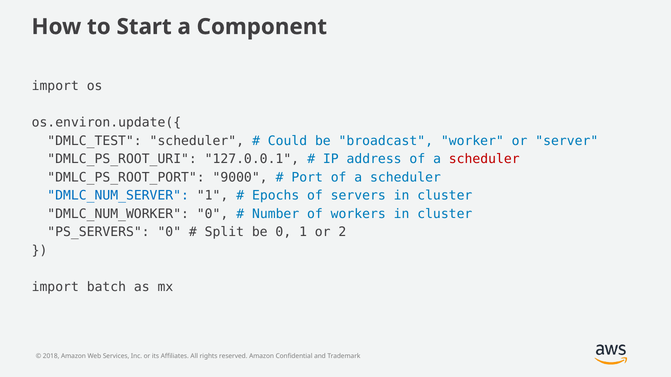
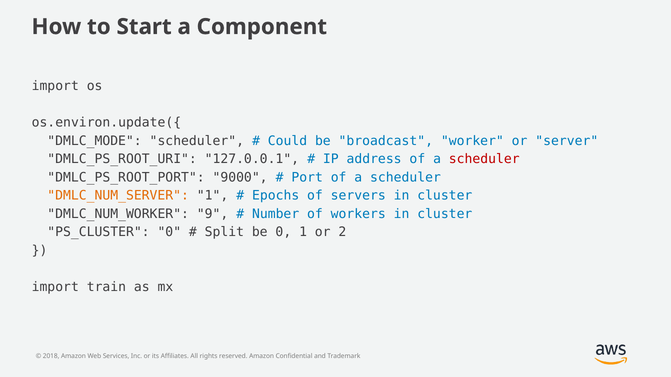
DMLC_TEST: DMLC_TEST -> DMLC_MODE
DMLC_NUM_SERVER colour: blue -> orange
DMLC_NUM_WORKER 0: 0 -> 9
PS_SERVERS: PS_SERVERS -> PS_CLUSTER
batch: batch -> train
